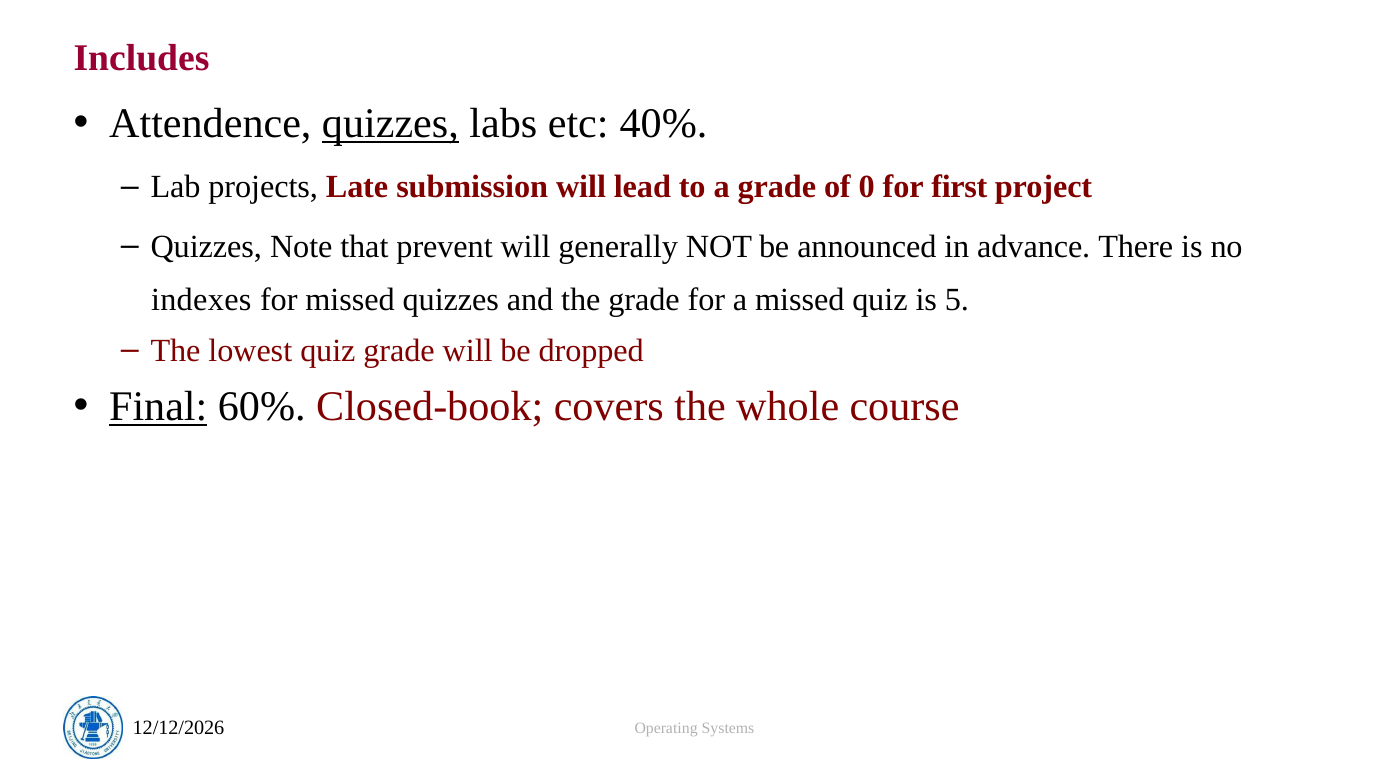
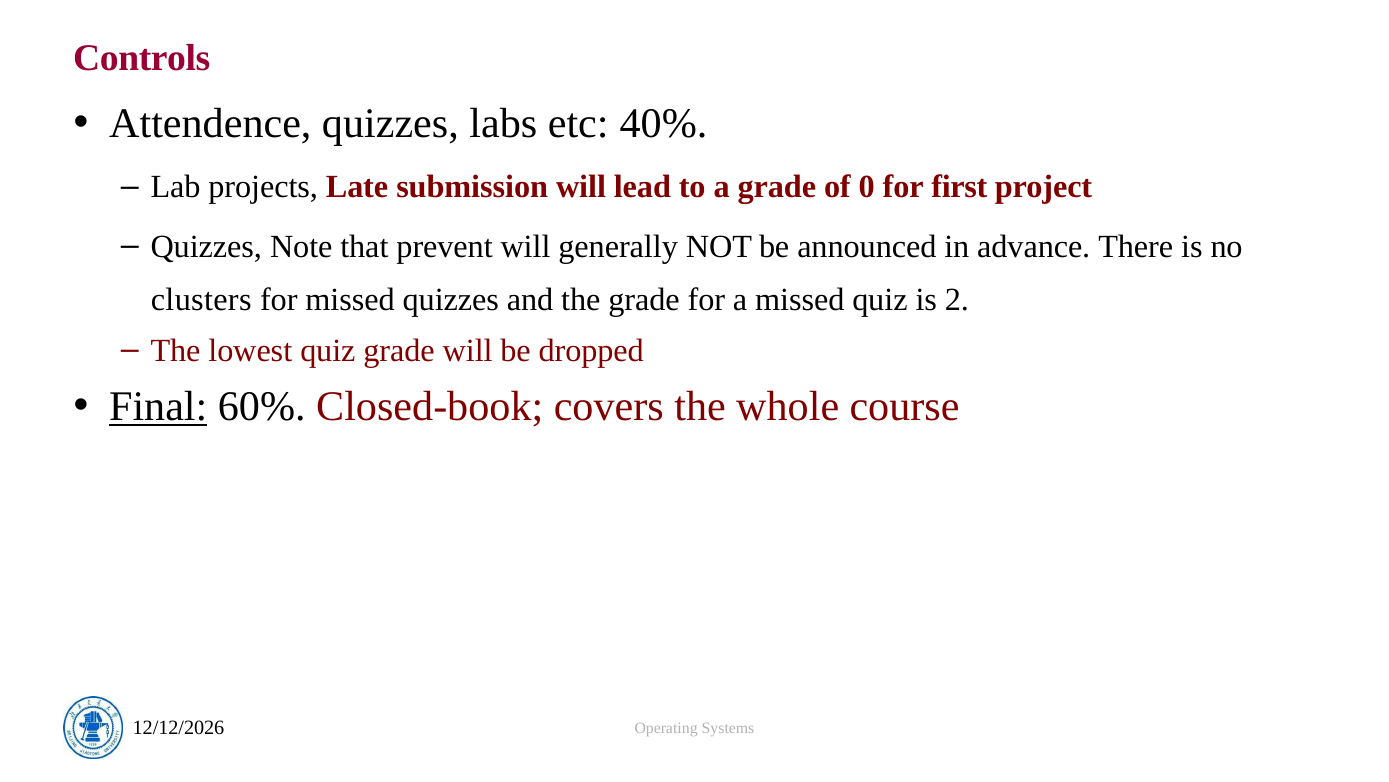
Includes: Includes -> Controls
quizzes at (390, 124) underline: present -> none
indexes: indexes -> clusters
5: 5 -> 2
